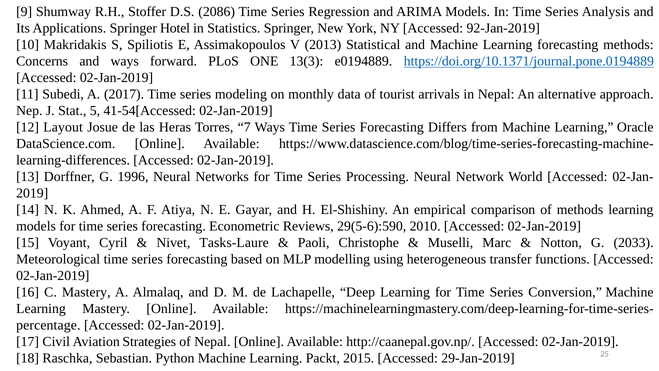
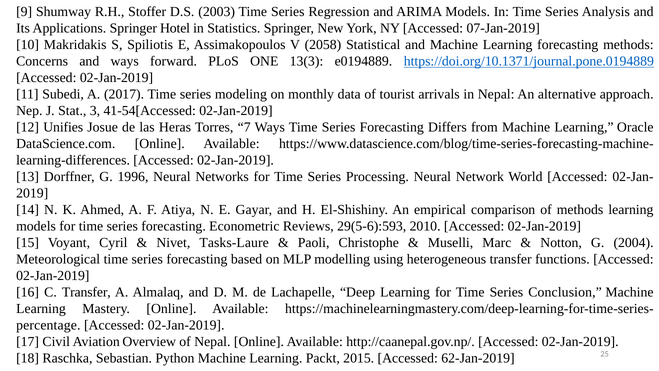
2086: 2086 -> 2003
92-Jan-2019: 92-Jan-2019 -> 07-Jan-2019
2013: 2013 -> 2058
5: 5 -> 3
Layout: Layout -> Unifies
29(5-6):590: 29(5-6):590 -> 29(5-6):593
2033: 2033 -> 2004
C Mastery: Mastery -> Transfer
Conversion: Conversion -> Conclusion
Strategies: Strategies -> Overview
29-Jan-2019: 29-Jan-2019 -> 62-Jan-2019
